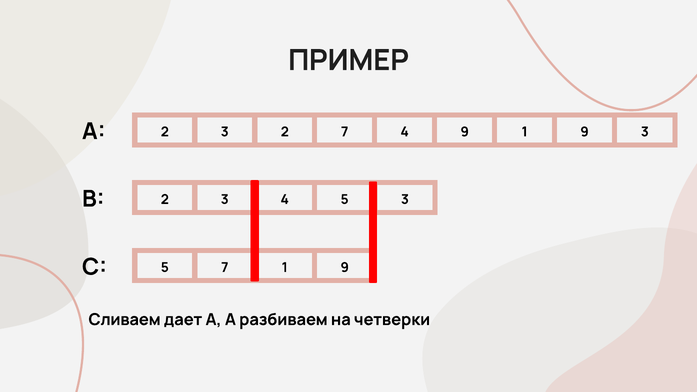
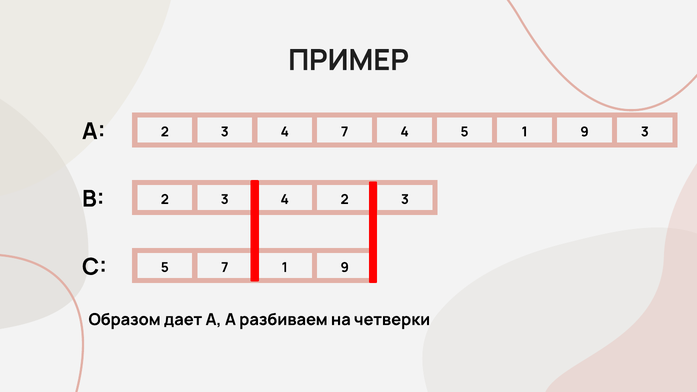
2 at (285, 132): 2 -> 4
4 9: 9 -> 5
4 5: 5 -> 2
Сливаем: Сливаем -> Образом
